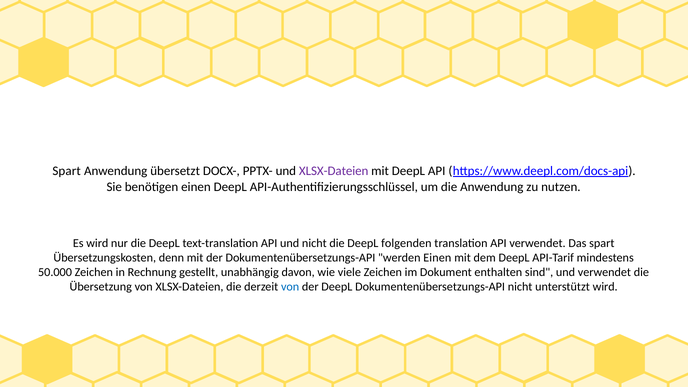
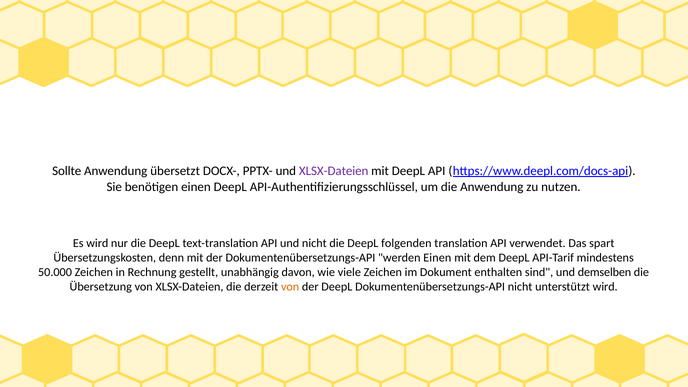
Spart at (67, 171): Spart -> Sollte
und verwendet: verwendet -> demselben
von at (290, 287) colour: blue -> orange
